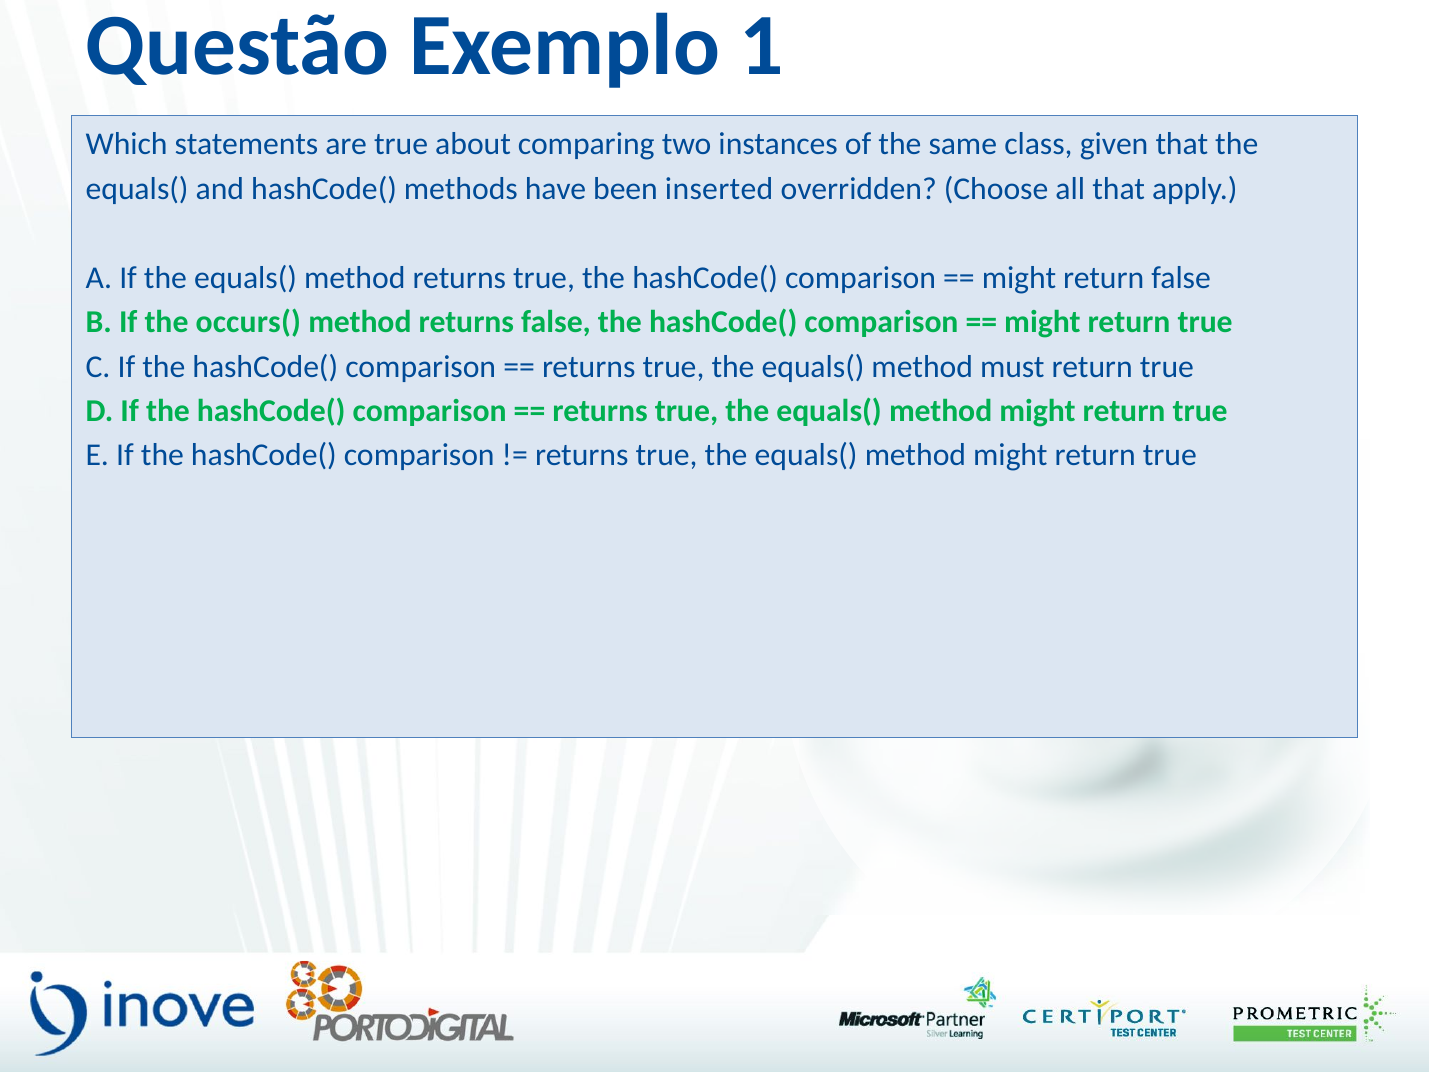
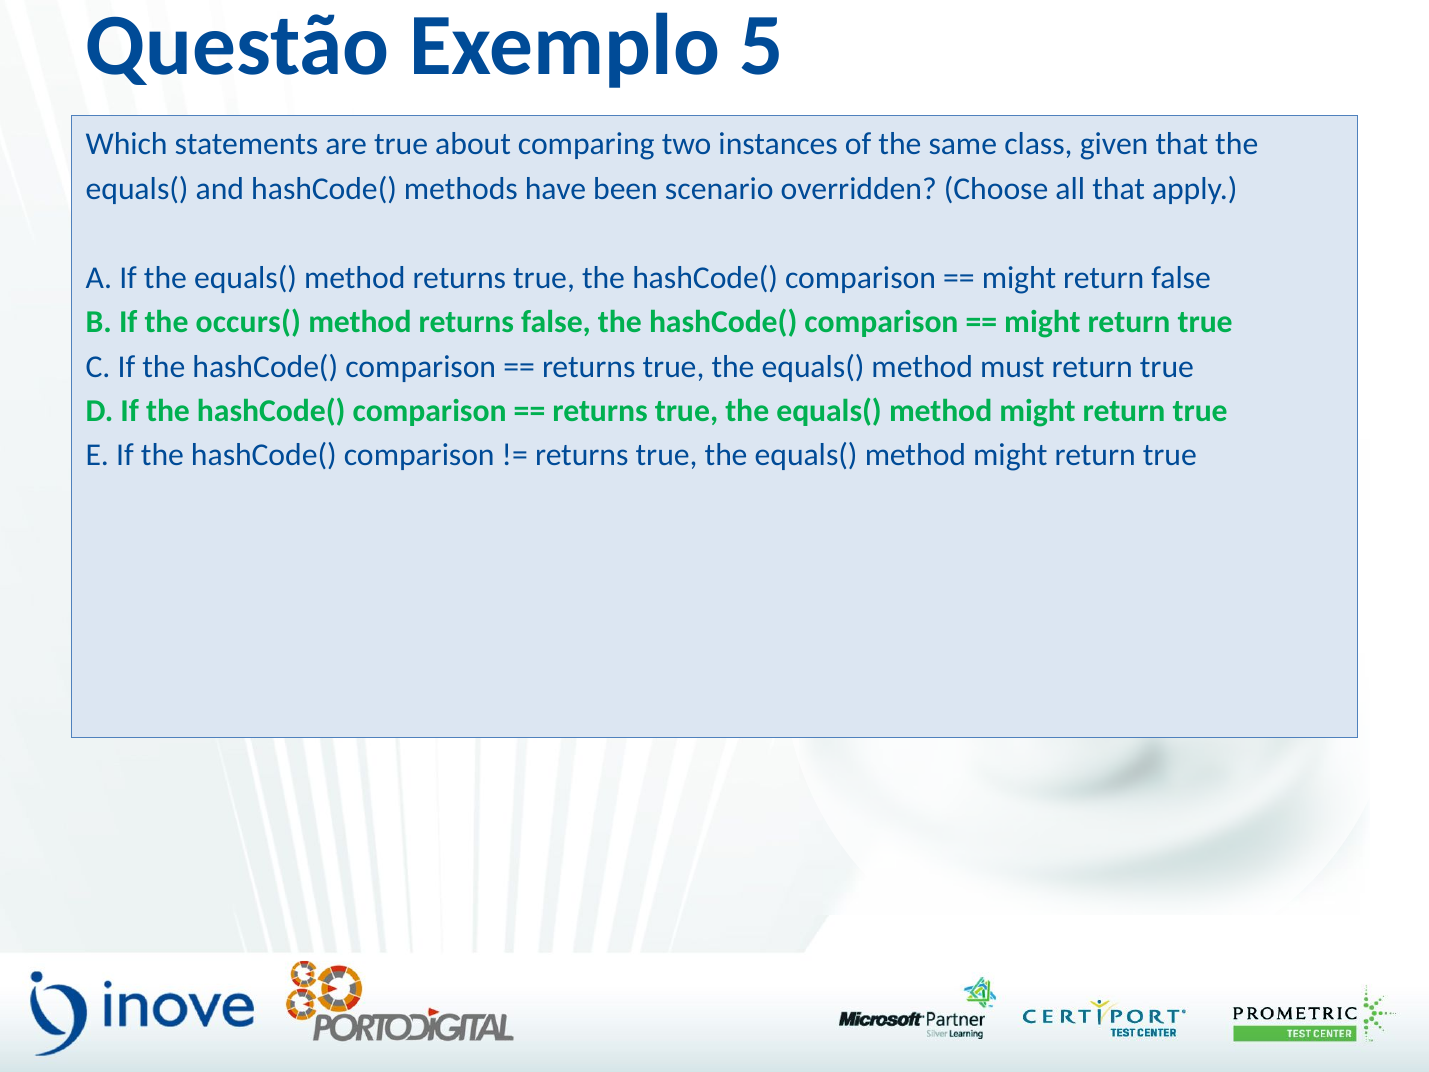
1: 1 -> 5
inserted: inserted -> scenario
